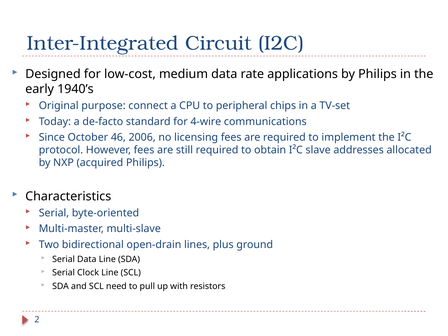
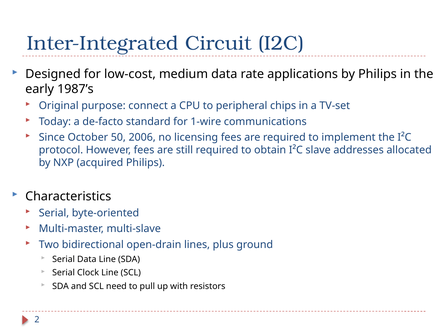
1940’s: 1940’s -> 1987’s
4-wire: 4-wire -> 1-wire
46: 46 -> 50
